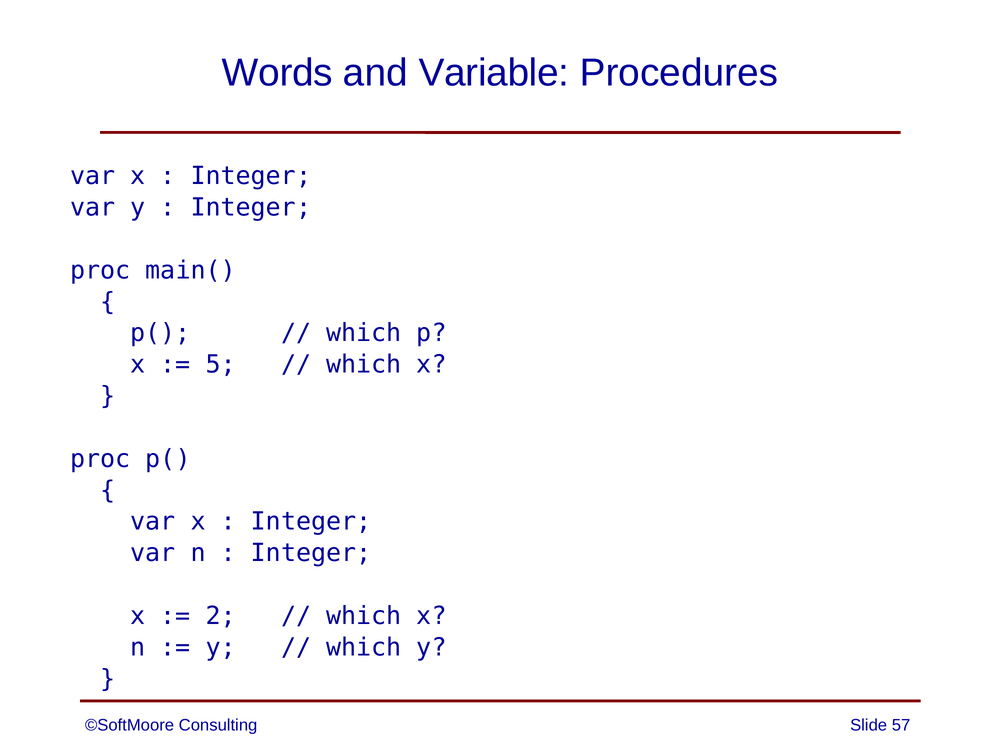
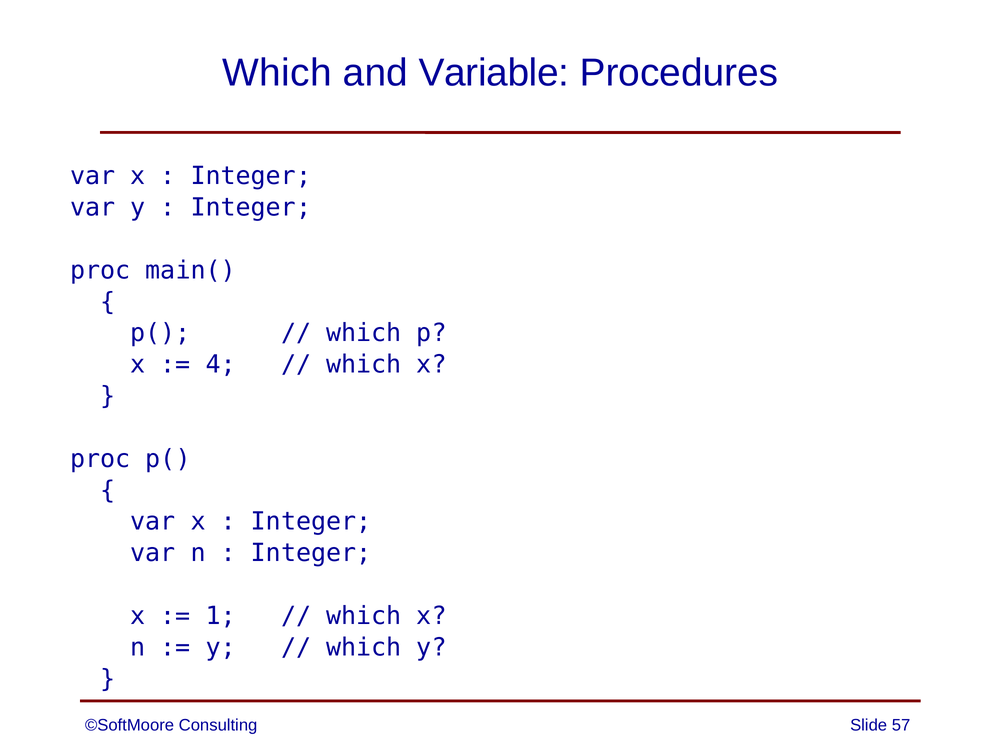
Words at (277, 73): Words -> Which
5: 5 -> 4
2: 2 -> 1
